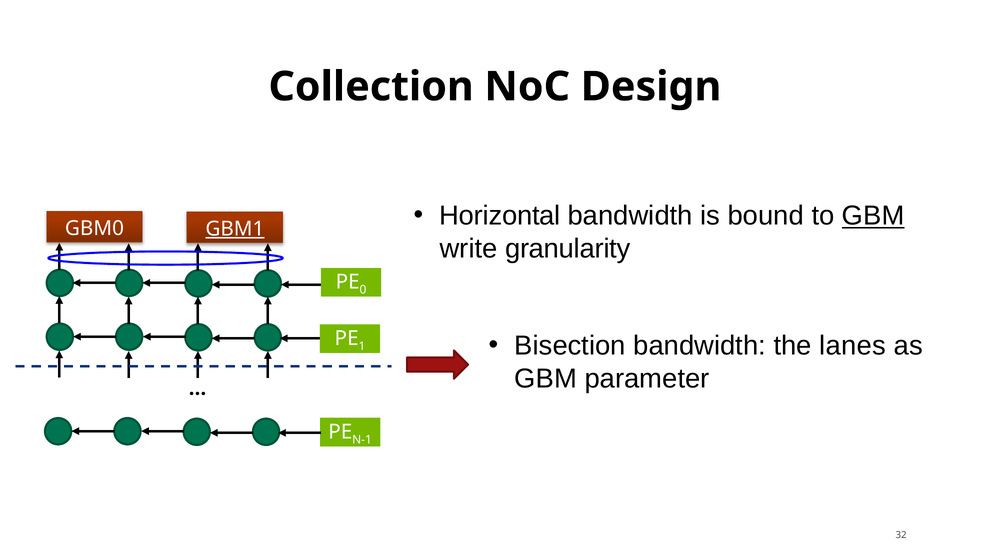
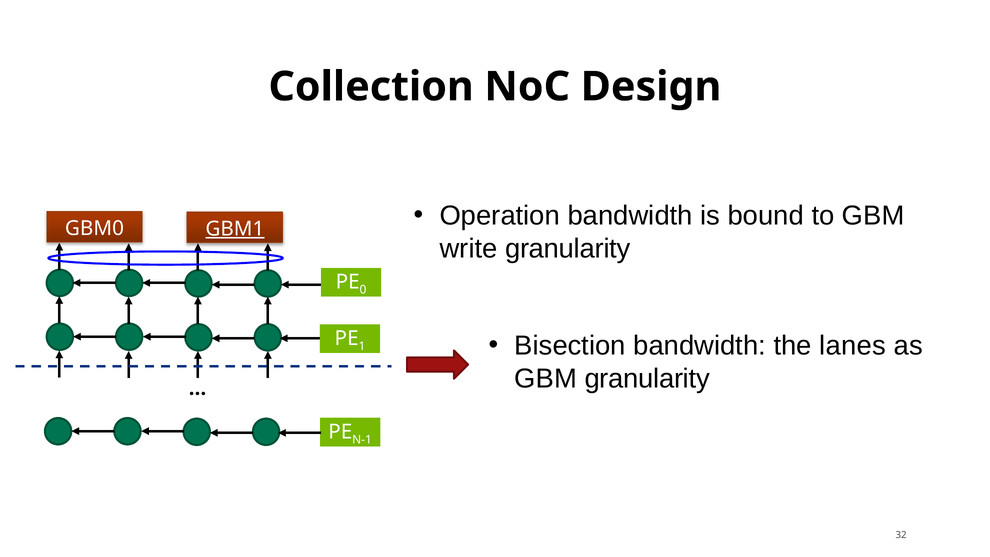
Horizontal: Horizontal -> Operation
GBM at (873, 216) underline: present -> none
GBM parameter: parameter -> granularity
